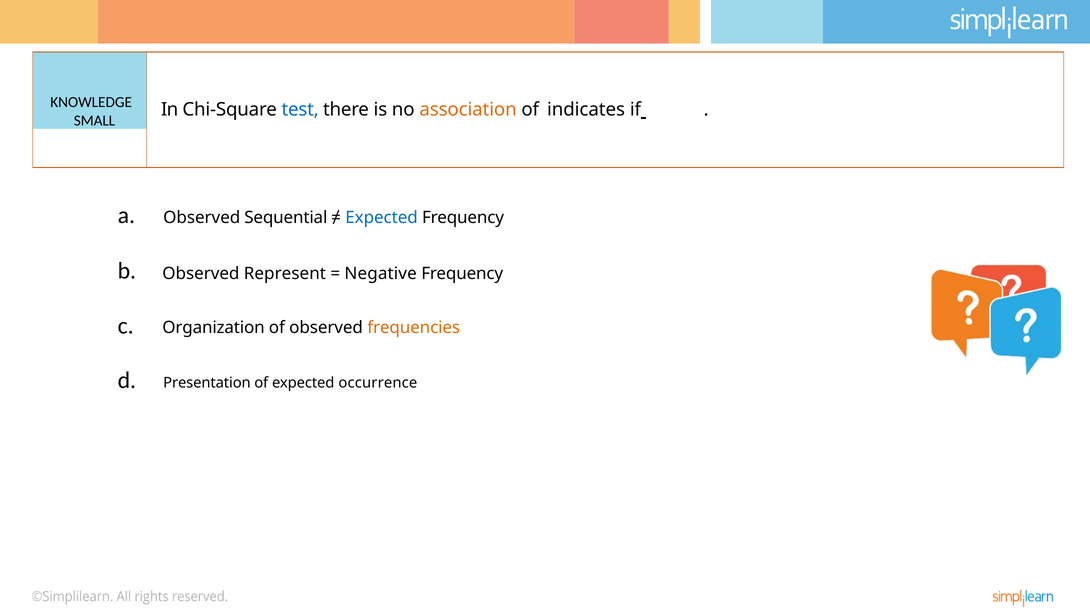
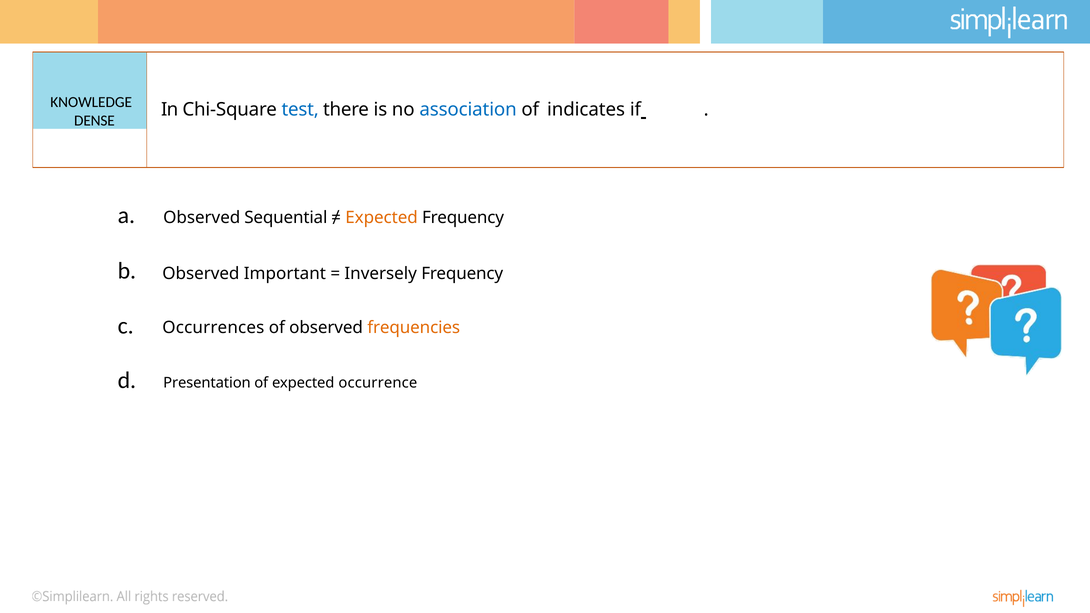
association colour: orange -> blue
SMALL: SMALL -> DENSE
Expected at (382, 218) colour: blue -> orange
Represent: Represent -> Important
Negative: Negative -> Inversely
Organization: Organization -> Occurrences
